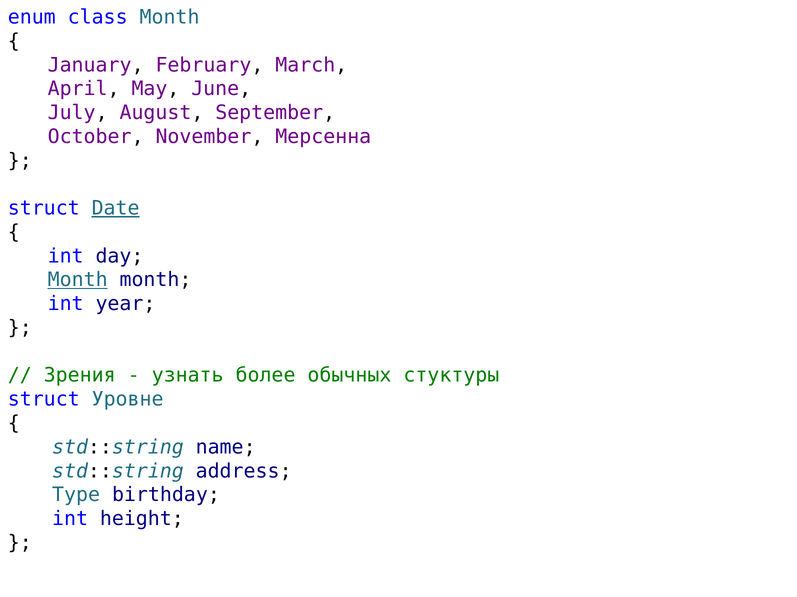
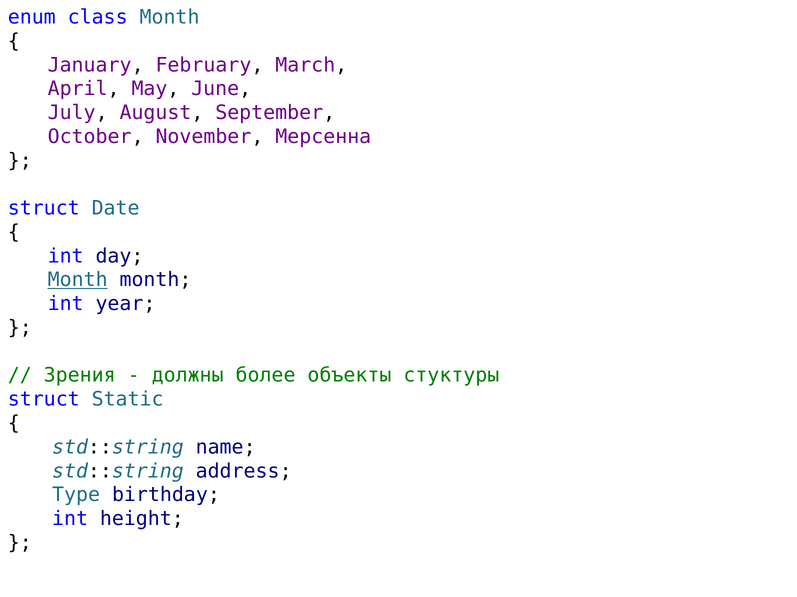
Date underline: present -> none
узнать: узнать -> должны
обычных: обычных -> объекты
Уровне: Уровне -> Static
